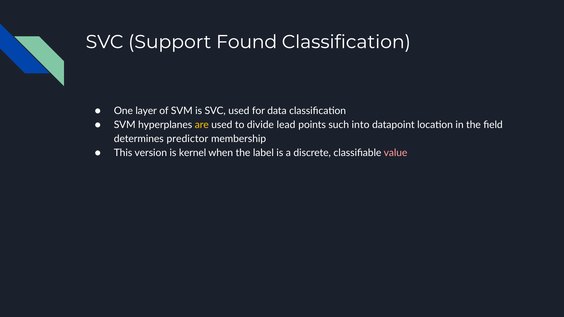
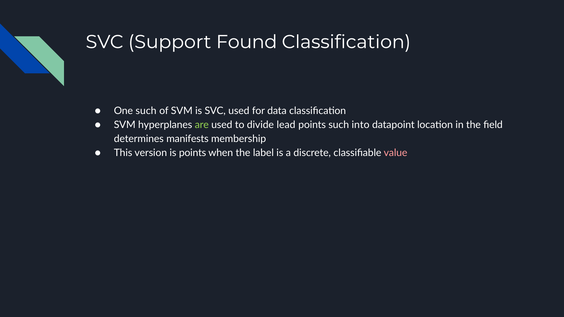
One layer: layer -> such
are colour: yellow -> light green
predictor: predictor -> manifests
is kernel: kernel -> points
